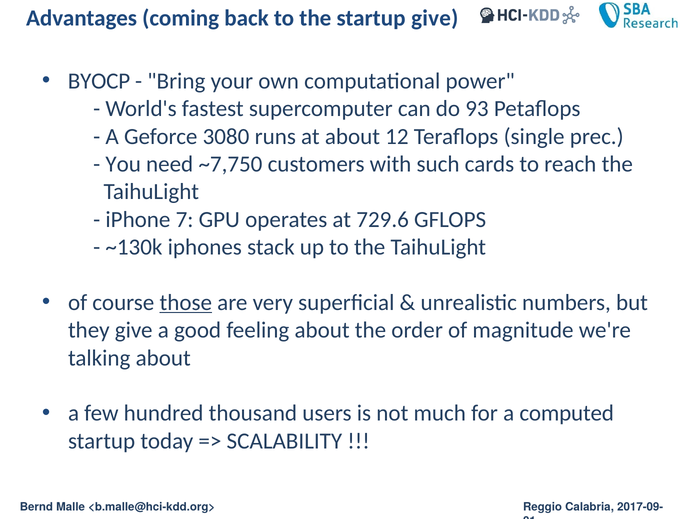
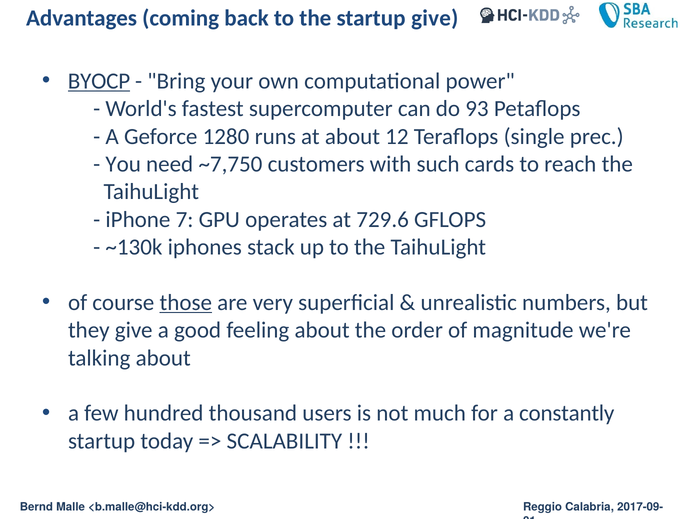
BYOCP underline: none -> present
3080: 3080 -> 1280
computed: computed -> constantly
